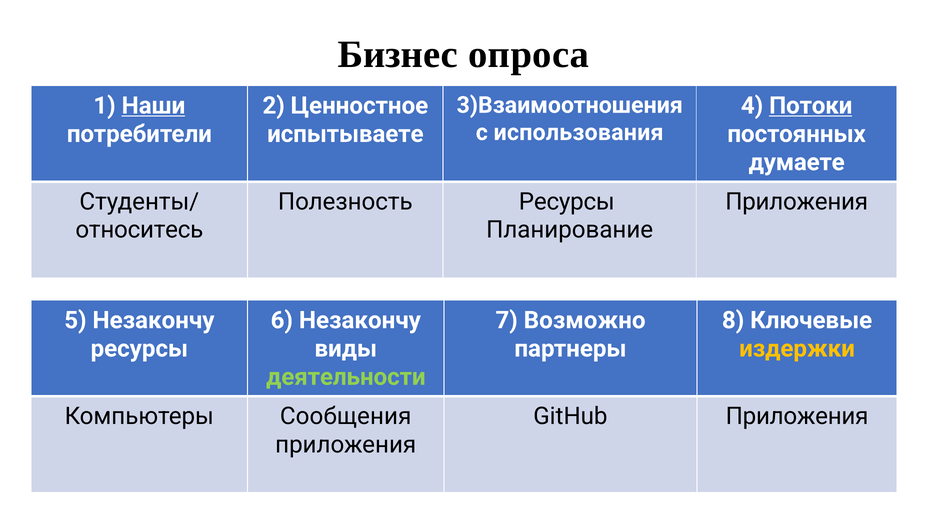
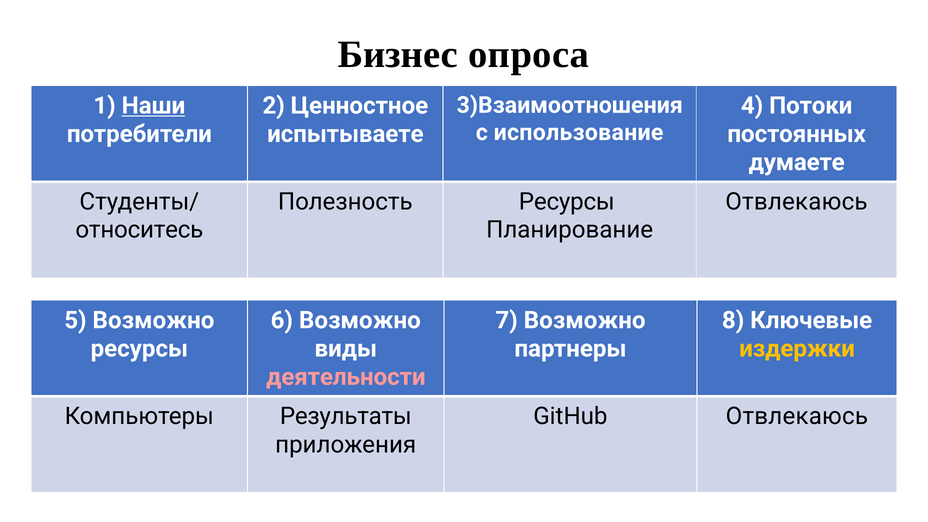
Потоки underline: present -> none
использования: использования -> использование
Приложения at (797, 202): Приложения -> Отвлекаюсь
5 Незакончу: Незакончу -> Возможно
6 Незакончу: Незакончу -> Возможно
деятельности colour: light green -> pink
Сообщения: Сообщения -> Результаты
GitHub Приложения: Приложения -> Отвлекаюсь
